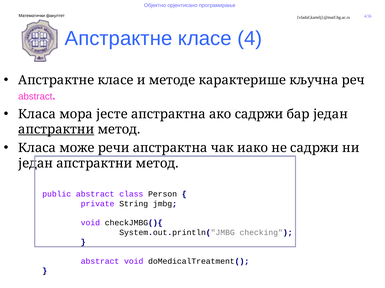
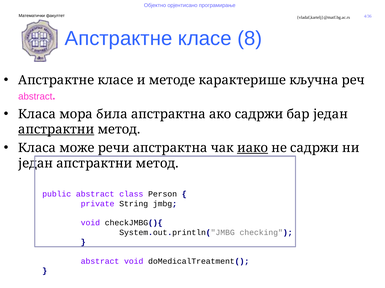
4: 4 -> 8
јесте: јесте -> била
иако underline: none -> present
